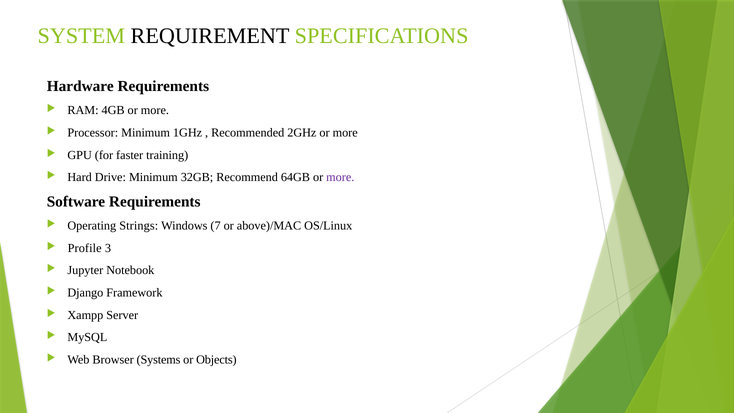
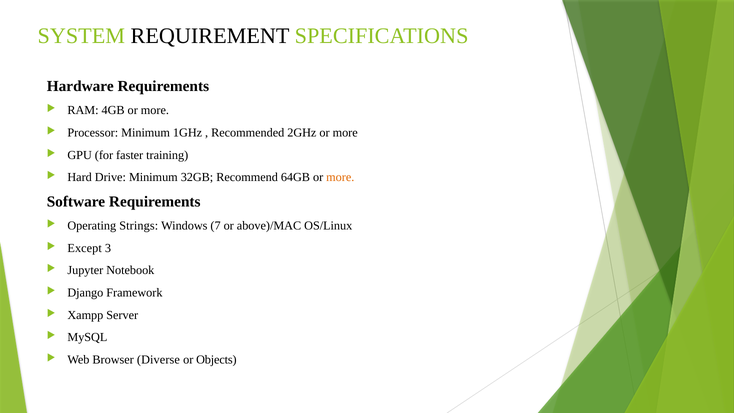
more at (340, 177) colour: purple -> orange
Profile: Profile -> Except
Systems: Systems -> Diverse
